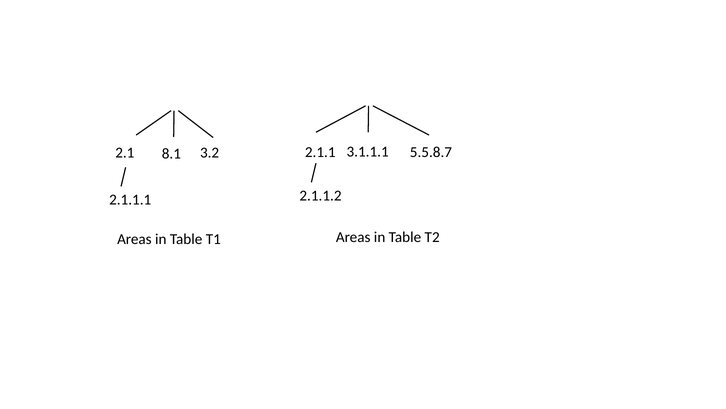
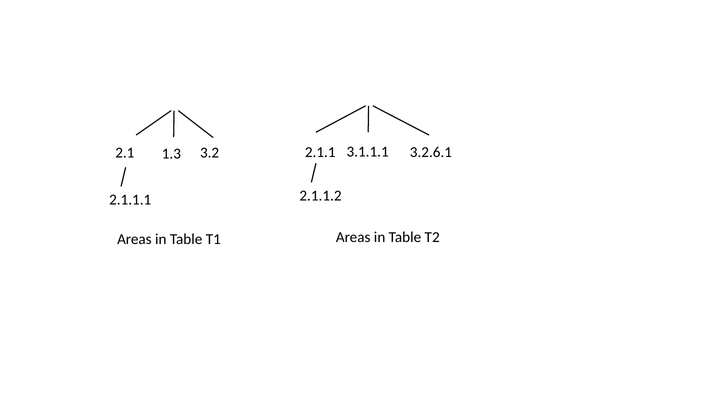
5.5.8.7: 5.5.8.7 -> 3.2.6.1
8.1: 8.1 -> 1.3
